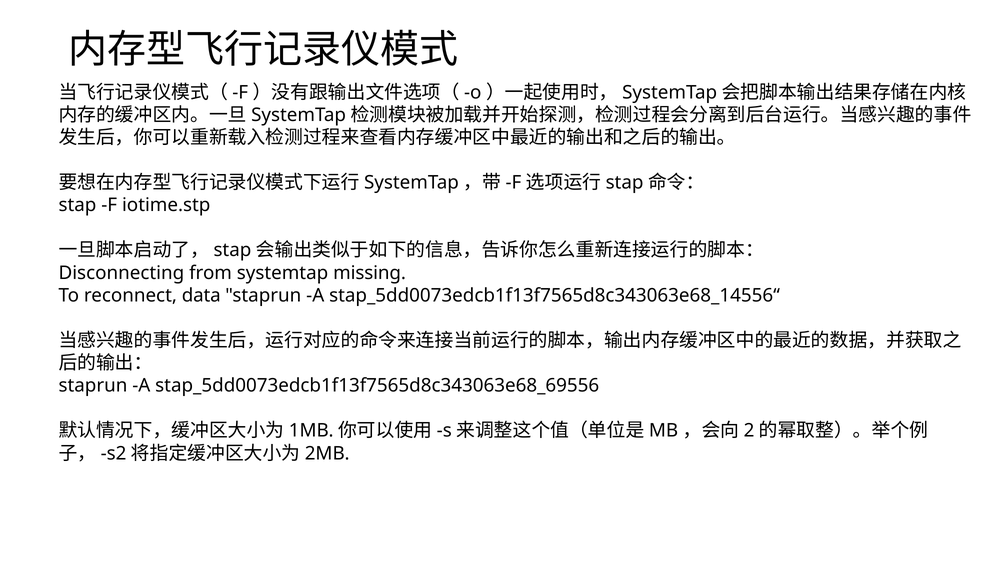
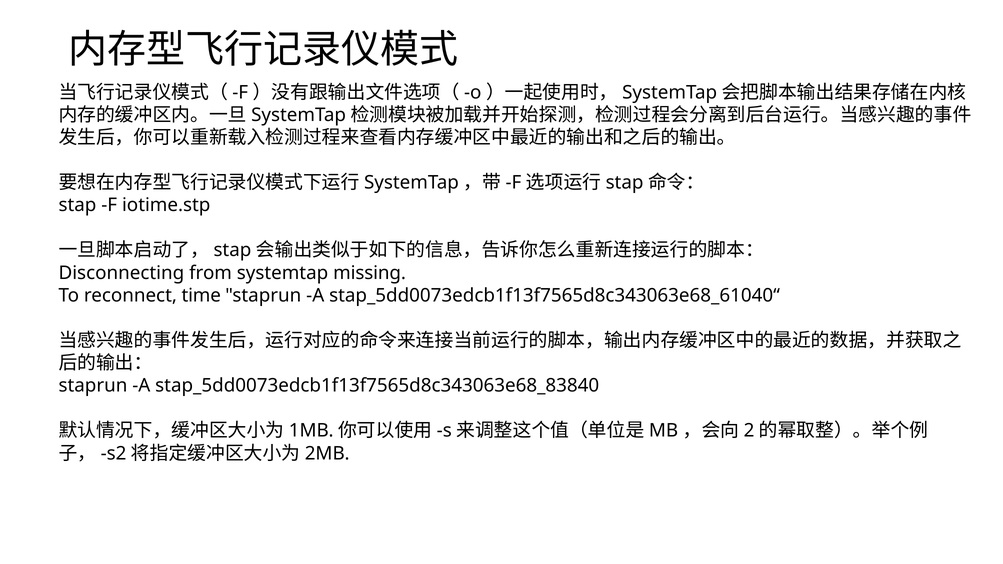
data: data -> time
stap_5dd0073edcb1f13f7565d8c343063e68_14556“: stap_5dd0073edcb1f13f7565d8c343063e68_14556“ -> stap_5dd0073edcb1f13f7565d8c343063e68_61040“
stap_5dd0073edcb1f13f7565d8c343063e68_69556: stap_5dd0073edcb1f13f7565d8c343063e68_69556 -> stap_5dd0073edcb1f13f7565d8c343063e68_83840
